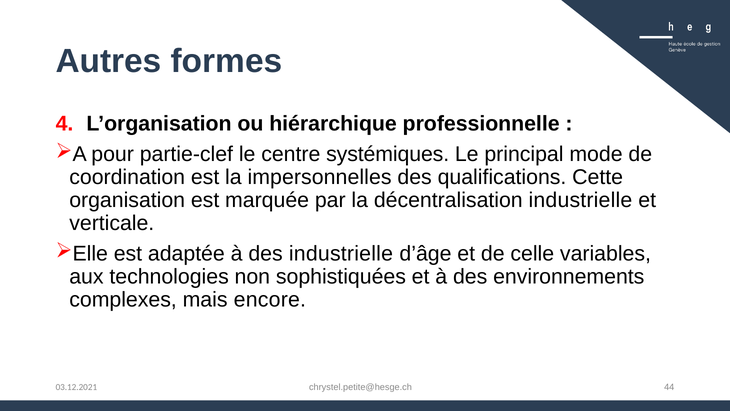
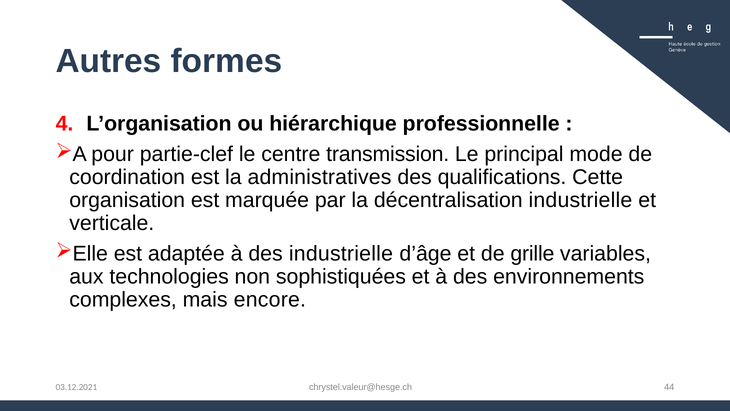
systémiques: systémiques -> transmission
impersonnelles: impersonnelles -> administratives
celle: celle -> grille
chrystel.petite@hesge.ch: chrystel.petite@hesge.ch -> chrystel.valeur@hesge.ch
